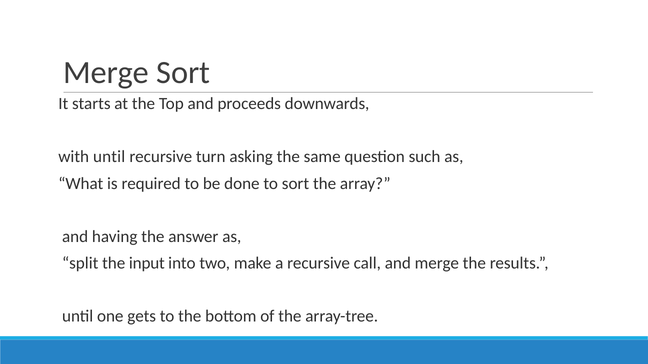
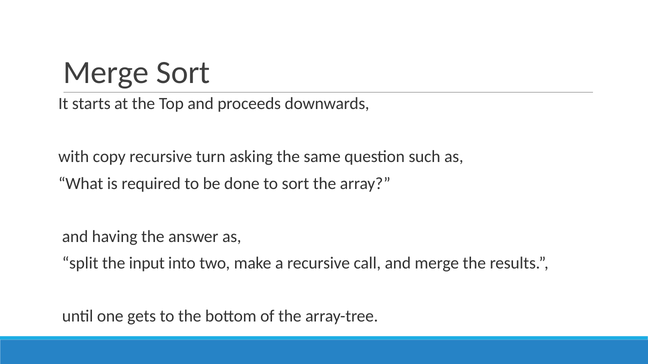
with until: until -> copy
